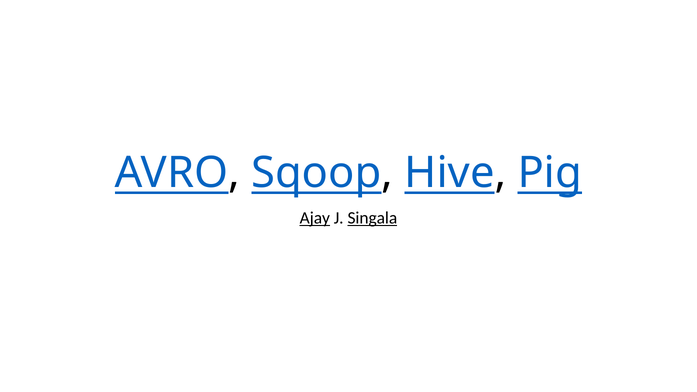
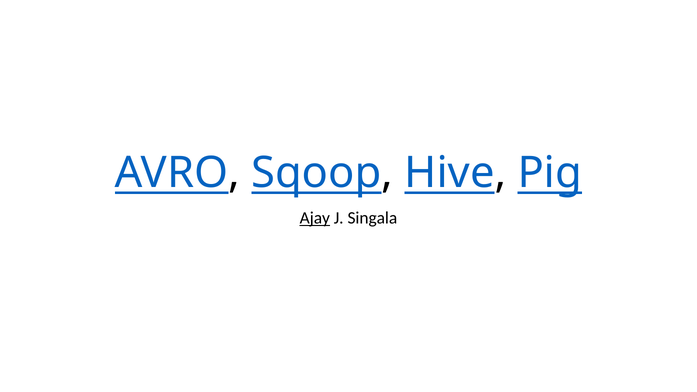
Singala underline: present -> none
